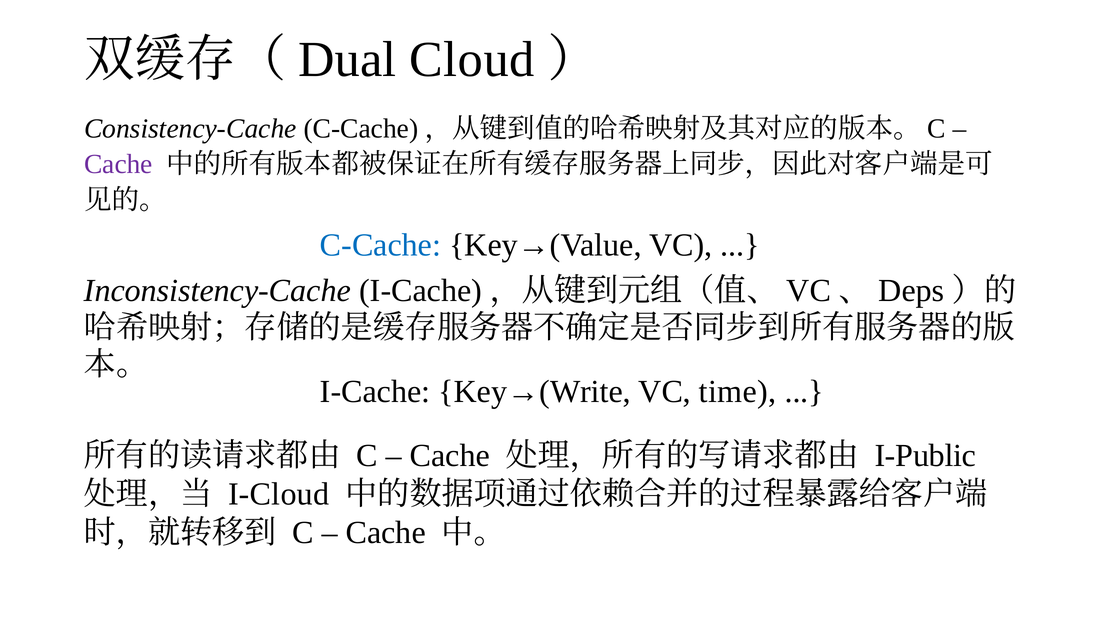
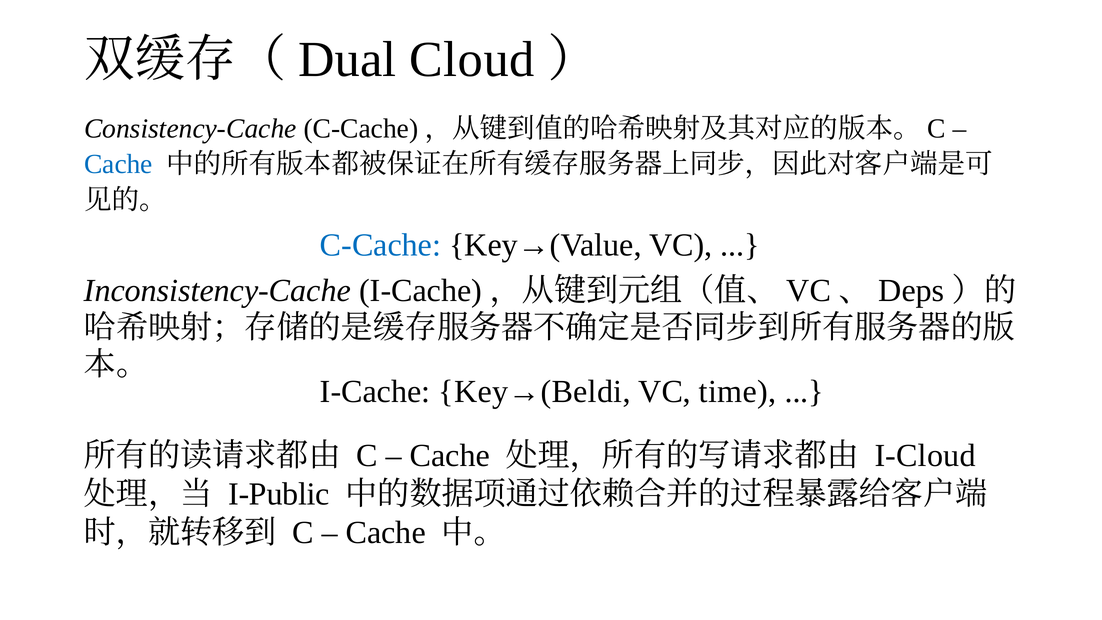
Cache at (118, 164) colour: purple -> blue
Key→(Write: Key→(Write -> Key→(Beldi
I-Public: I-Public -> I-Cloud
I-Cloud: I-Cloud -> I-Public
